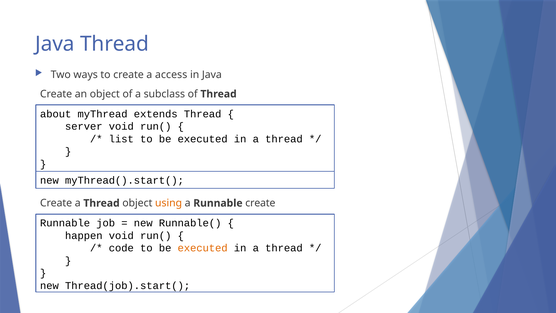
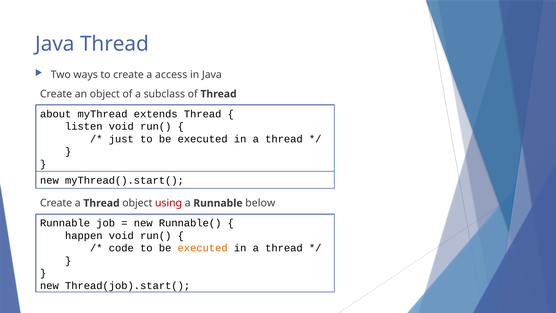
server: server -> listen
list: list -> just
using colour: orange -> red
Runnable create: create -> below
